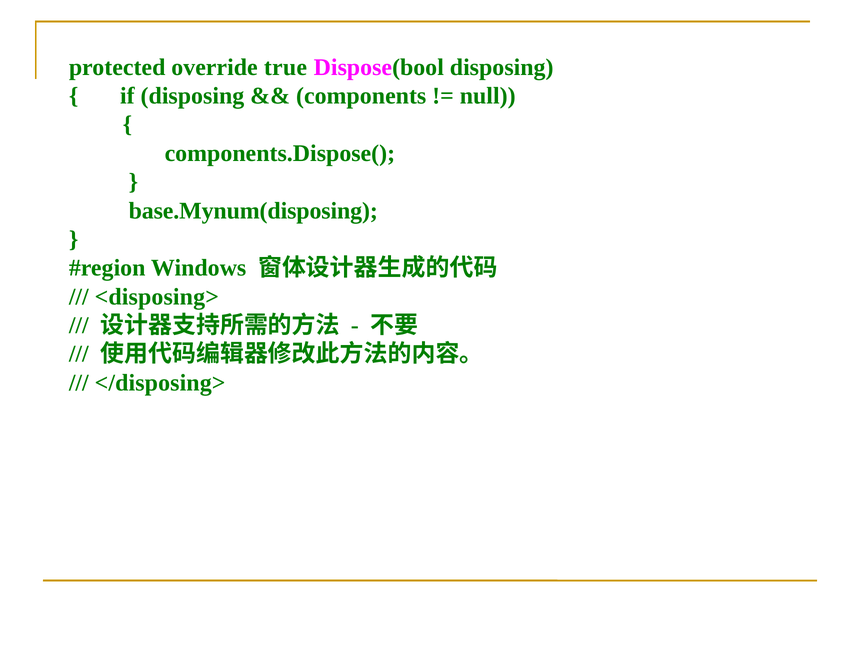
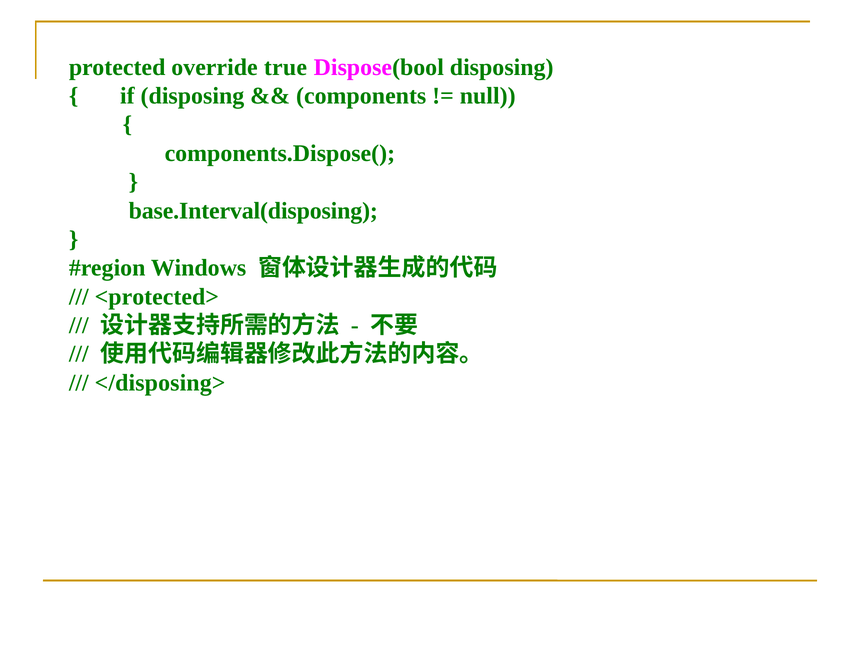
base.Mynum(disposing: base.Mynum(disposing -> base.Interval(disposing
<disposing>: <disposing> -> <protected>
